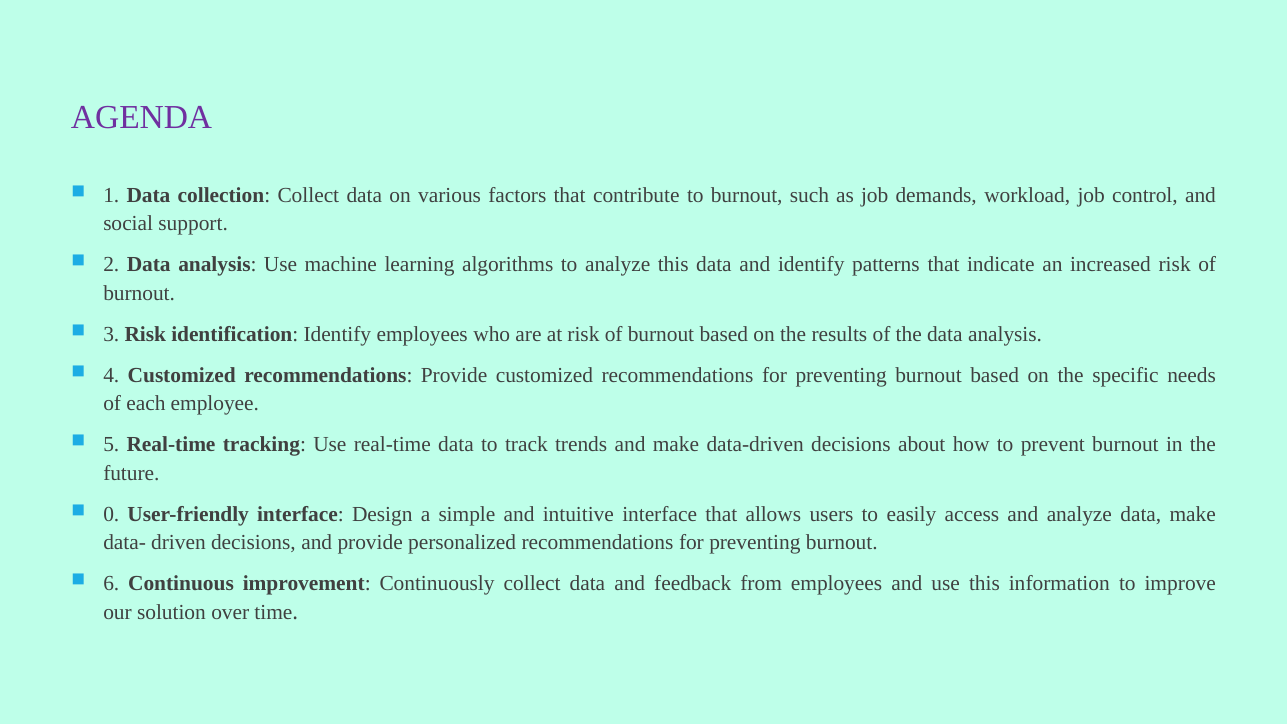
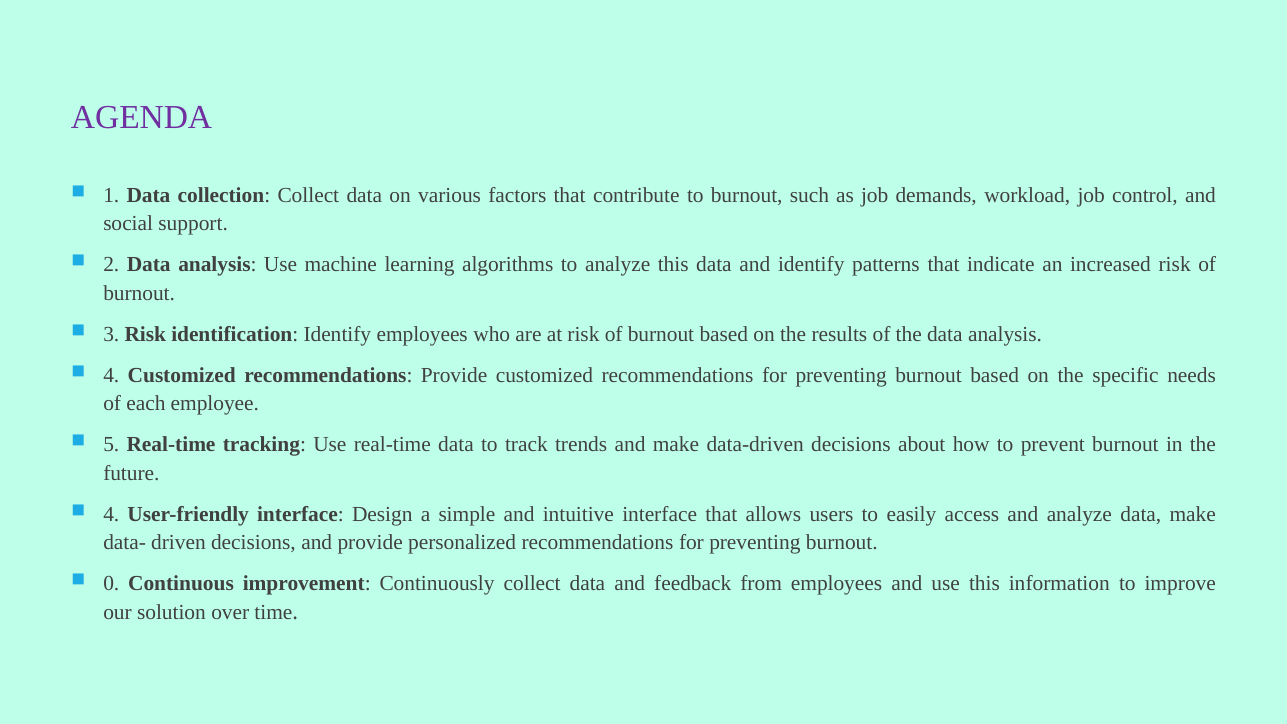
0 at (111, 514): 0 -> 4
6: 6 -> 0
